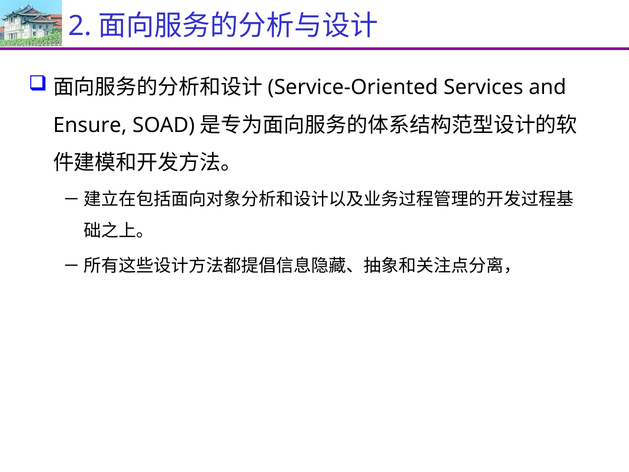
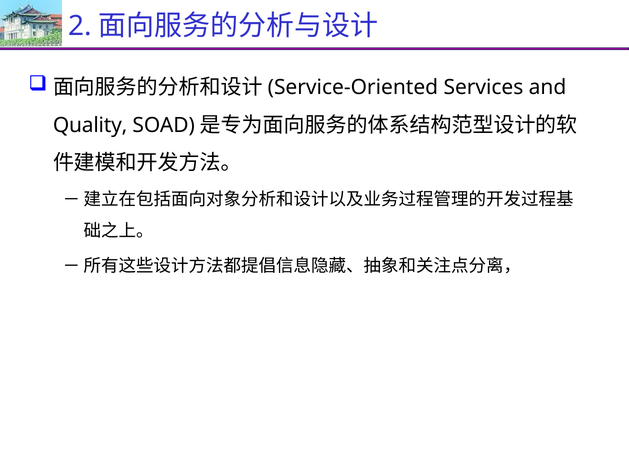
Ensure: Ensure -> Quality
